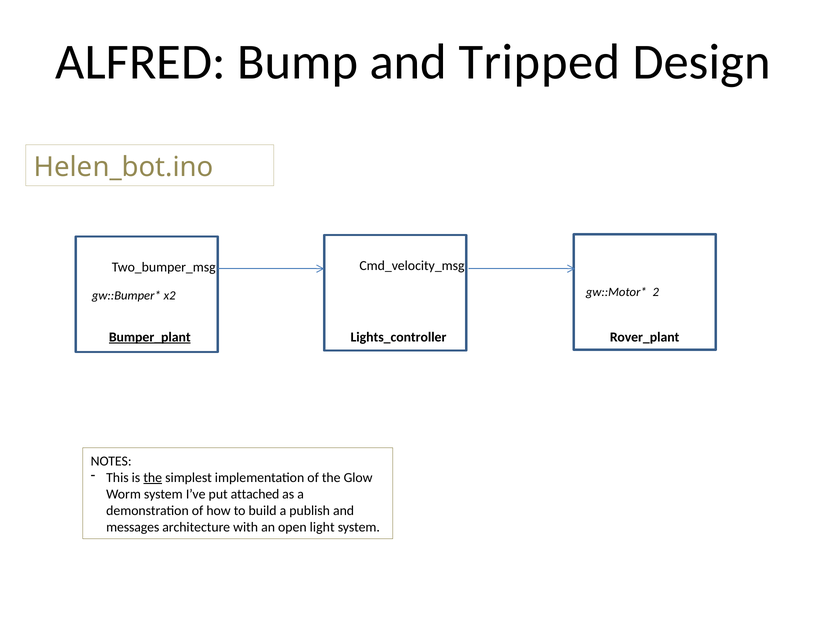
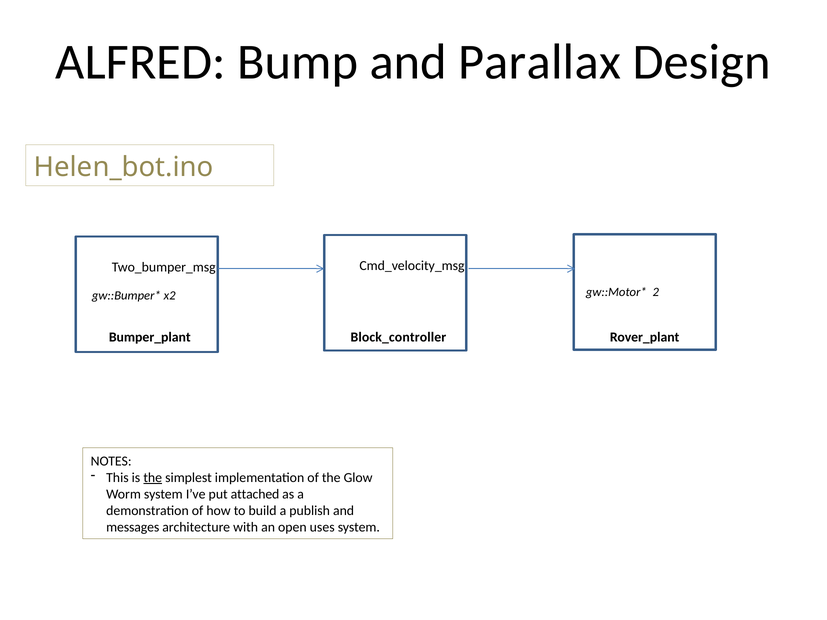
Tripped: Tripped -> Parallax
Bumper_plant underline: present -> none
Lights_controller: Lights_controller -> Block_controller
light: light -> uses
